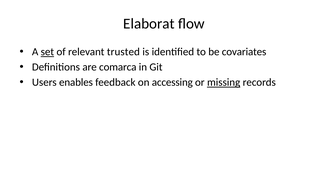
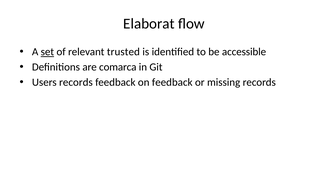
covariates: covariates -> accessible
Users enables: enables -> records
on accessing: accessing -> feedback
missing underline: present -> none
